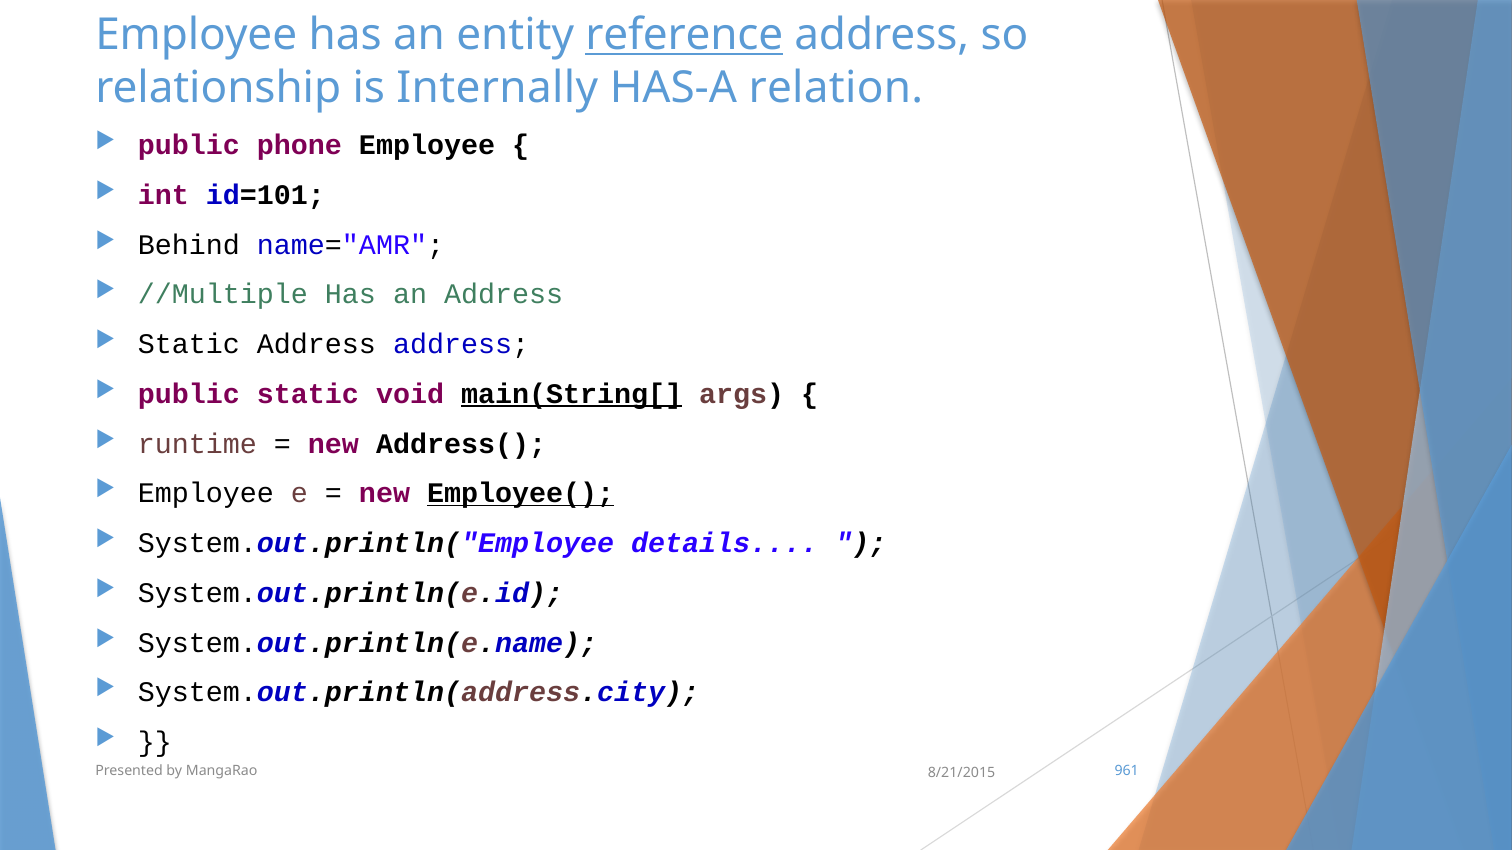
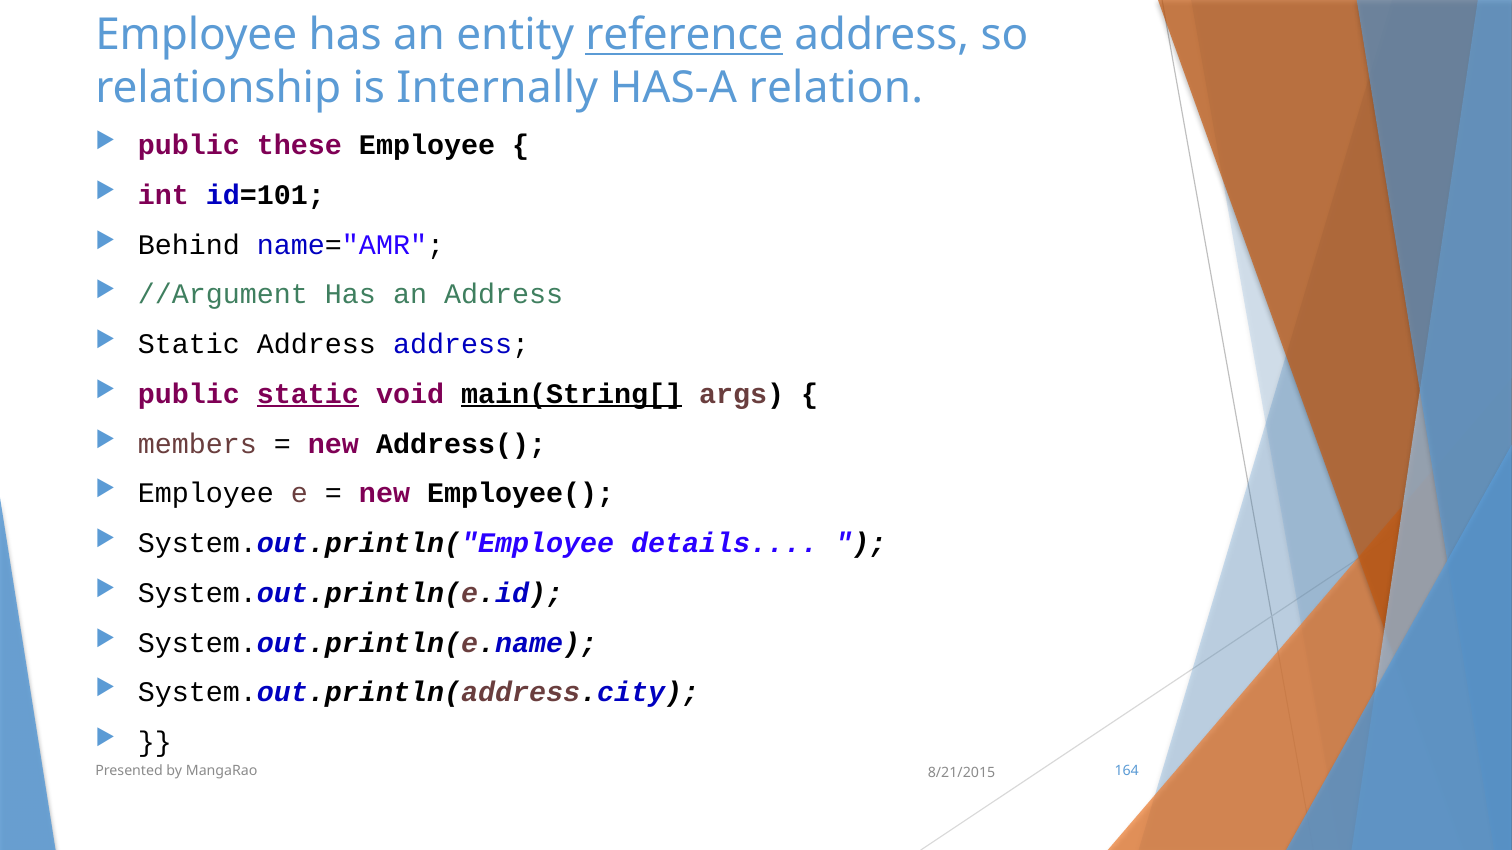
phone: phone -> these
//Multiple: //Multiple -> //Argument
static at (308, 394) underline: none -> present
runtime: runtime -> members
Employee( underline: present -> none
961: 961 -> 164
